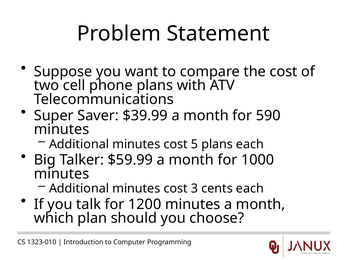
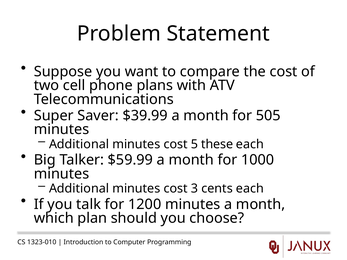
590: 590 -> 505
5 plans: plans -> these
